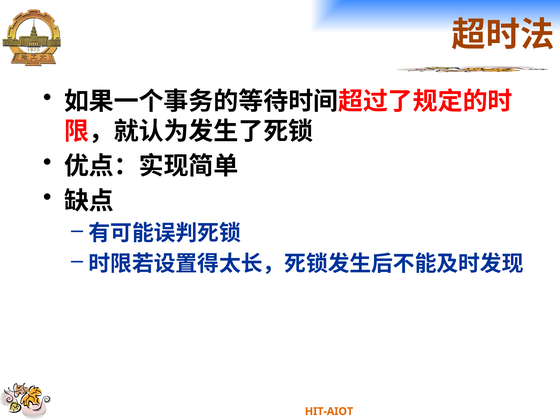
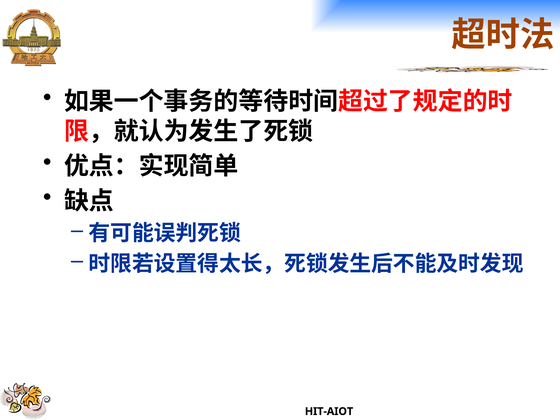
HIT-AIOT colour: orange -> black
